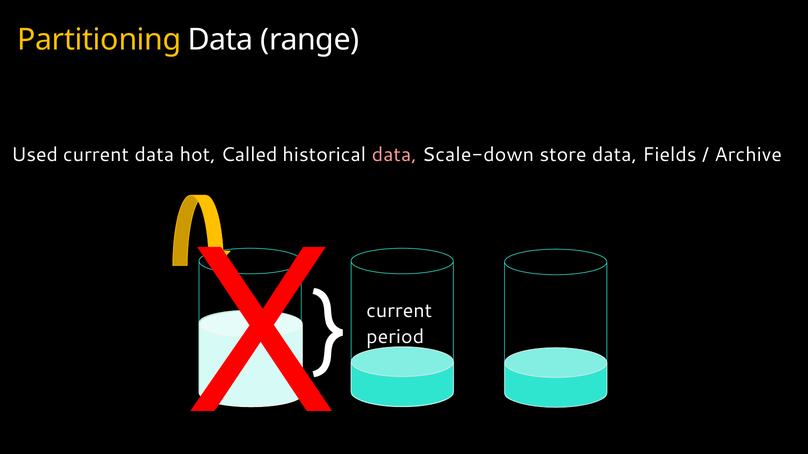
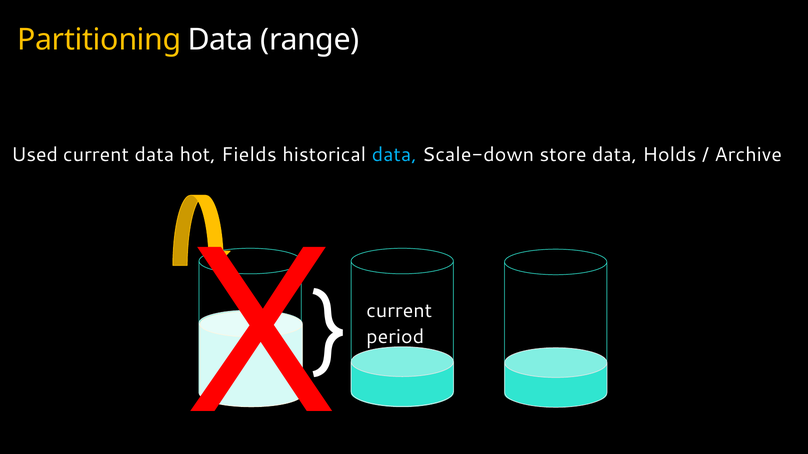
Called: Called -> Fields
data at (394, 155) colour: pink -> light blue
Fields: Fields -> Holds
